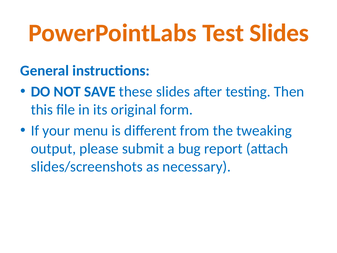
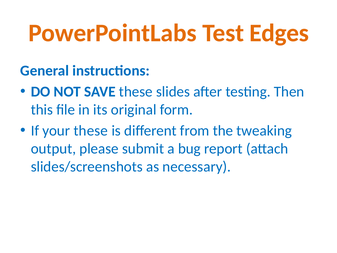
Test Slides: Slides -> Edges
your menu: menu -> these
